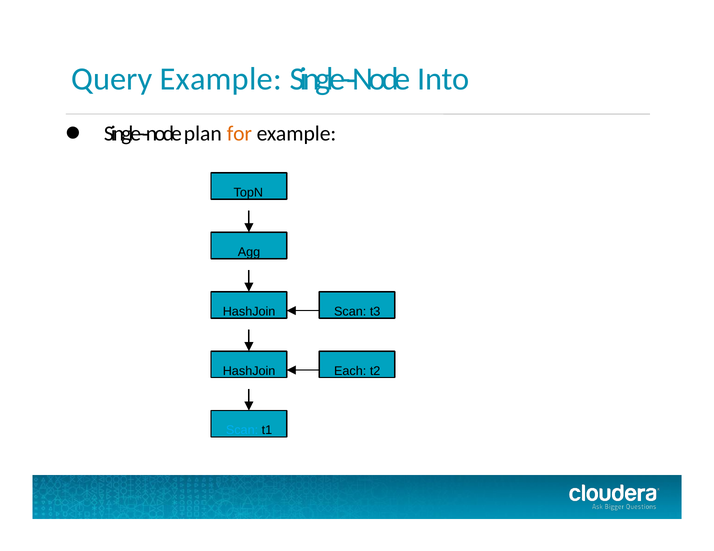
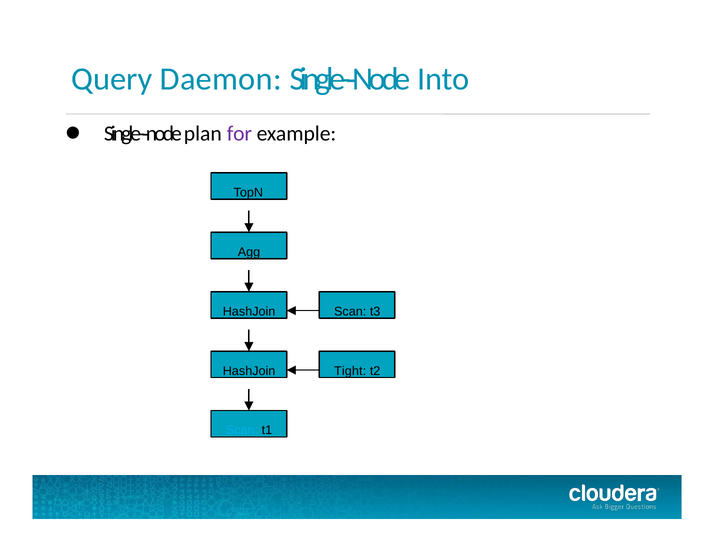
Query Example: Example -> Daemon
for colour: orange -> purple
Each: Each -> Tight
